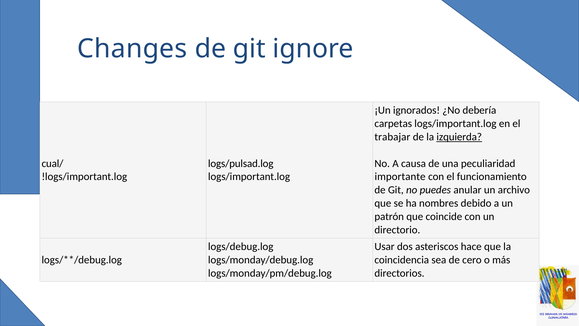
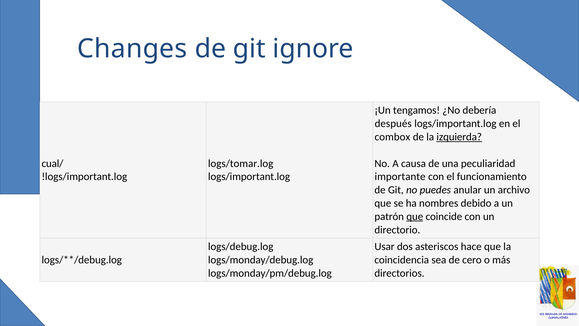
ignorados: ignorados -> tengamos
carpetas: carpetas -> después
trabajar: trabajar -> combox
logs/pulsad.log: logs/pulsad.log -> logs/tomar.log
que at (415, 216) underline: none -> present
